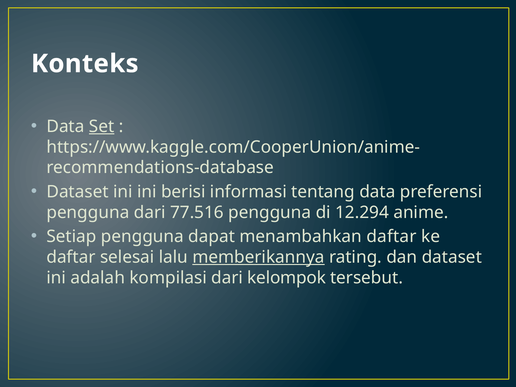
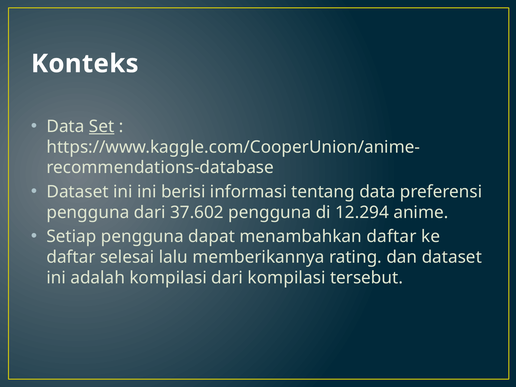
77.516: 77.516 -> 37.602
memberikannya underline: present -> none
dari kelompok: kelompok -> kompilasi
